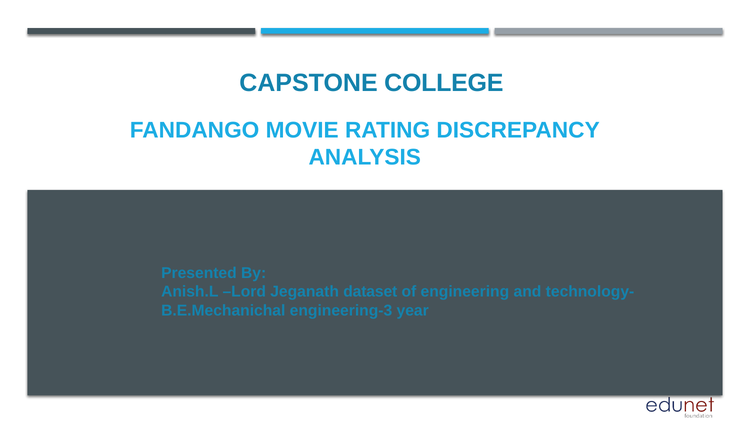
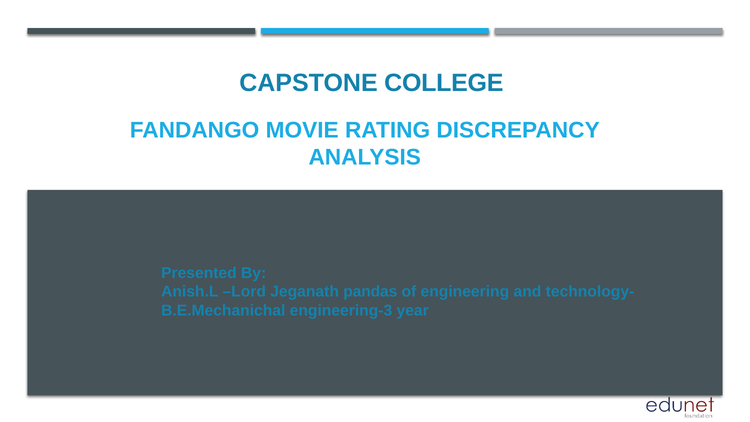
dataset: dataset -> pandas
